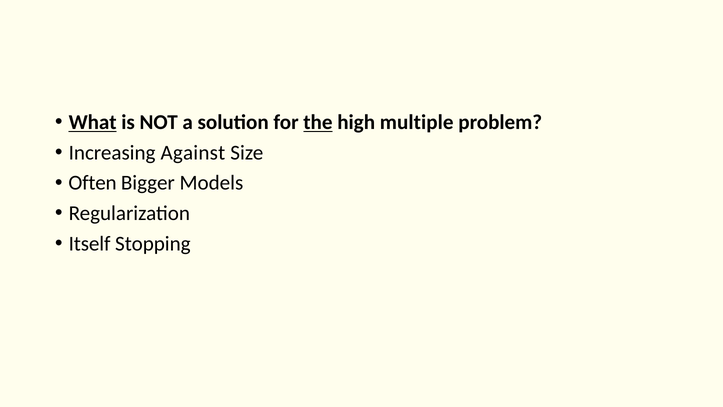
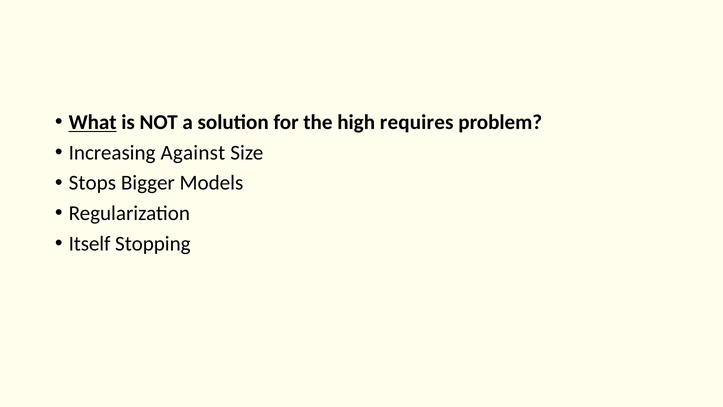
the underline: present -> none
multiple: multiple -> requires
Often: Often -> Stops
